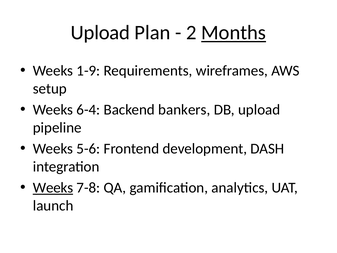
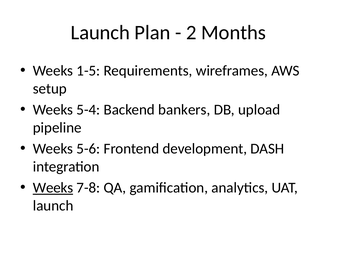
Upload at (100, 33): Upload -> Launch
Months underline: present -> none
1-9: 1-9 -> 1-5
6-4: 6-4 -> 5-4
